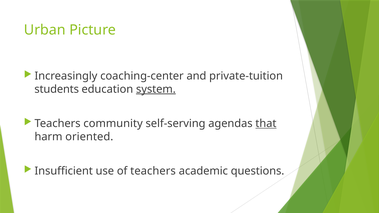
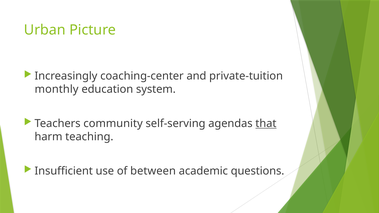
students: students -> monthly
system underline: present -> none
oriented: oriented -> teaching
of teachers: teachers -> between
